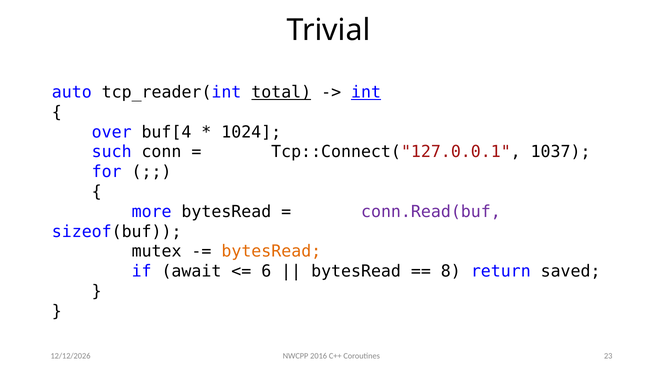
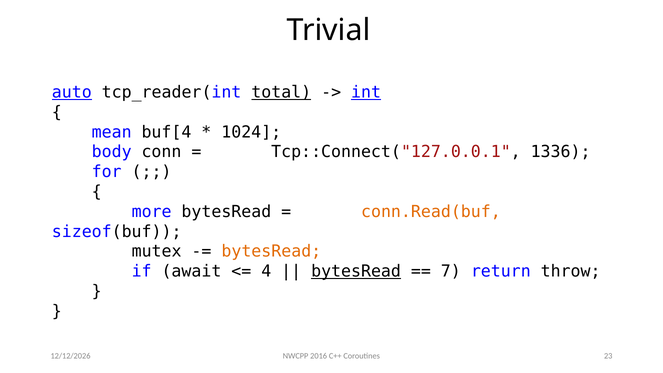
auto underline: none -> present
over: over -> mean
such: such -> body
1037: 1037 -> 1336
conn.Read(buf colour: purple -> orange
6: 6 -> 4
bytesRead at (356, 271) underline: none -> present
8: 8 -> 7
saved: saved -> throw
